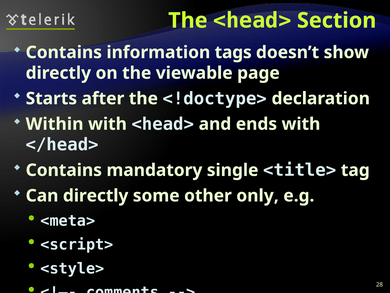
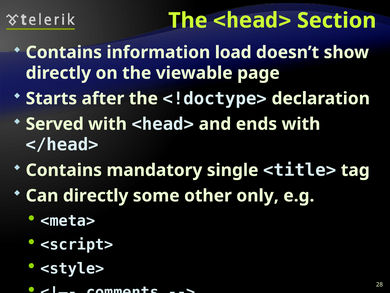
tags: tags -> load
Within: Within -> Served
